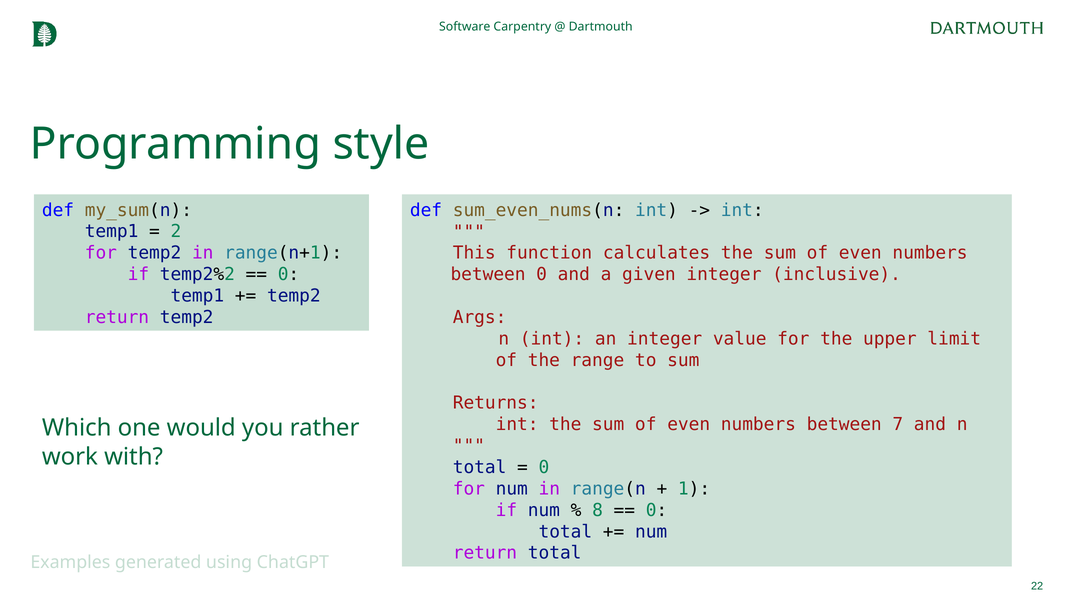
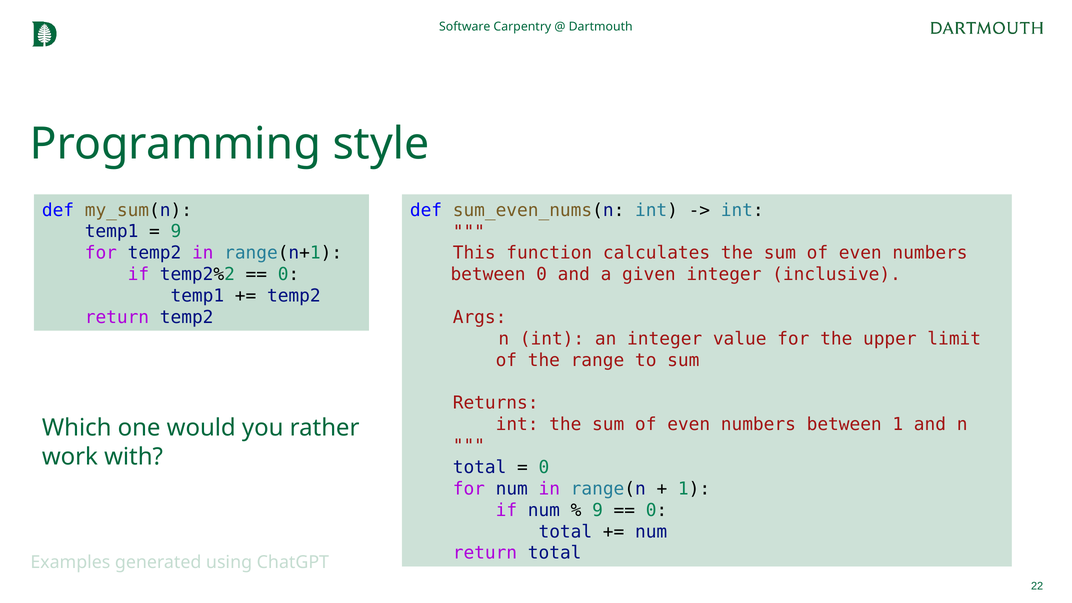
2 at (176, 232): 2 -> 9
between 7: 7 -> 1
8 at (598, 510): 8 -> 9
